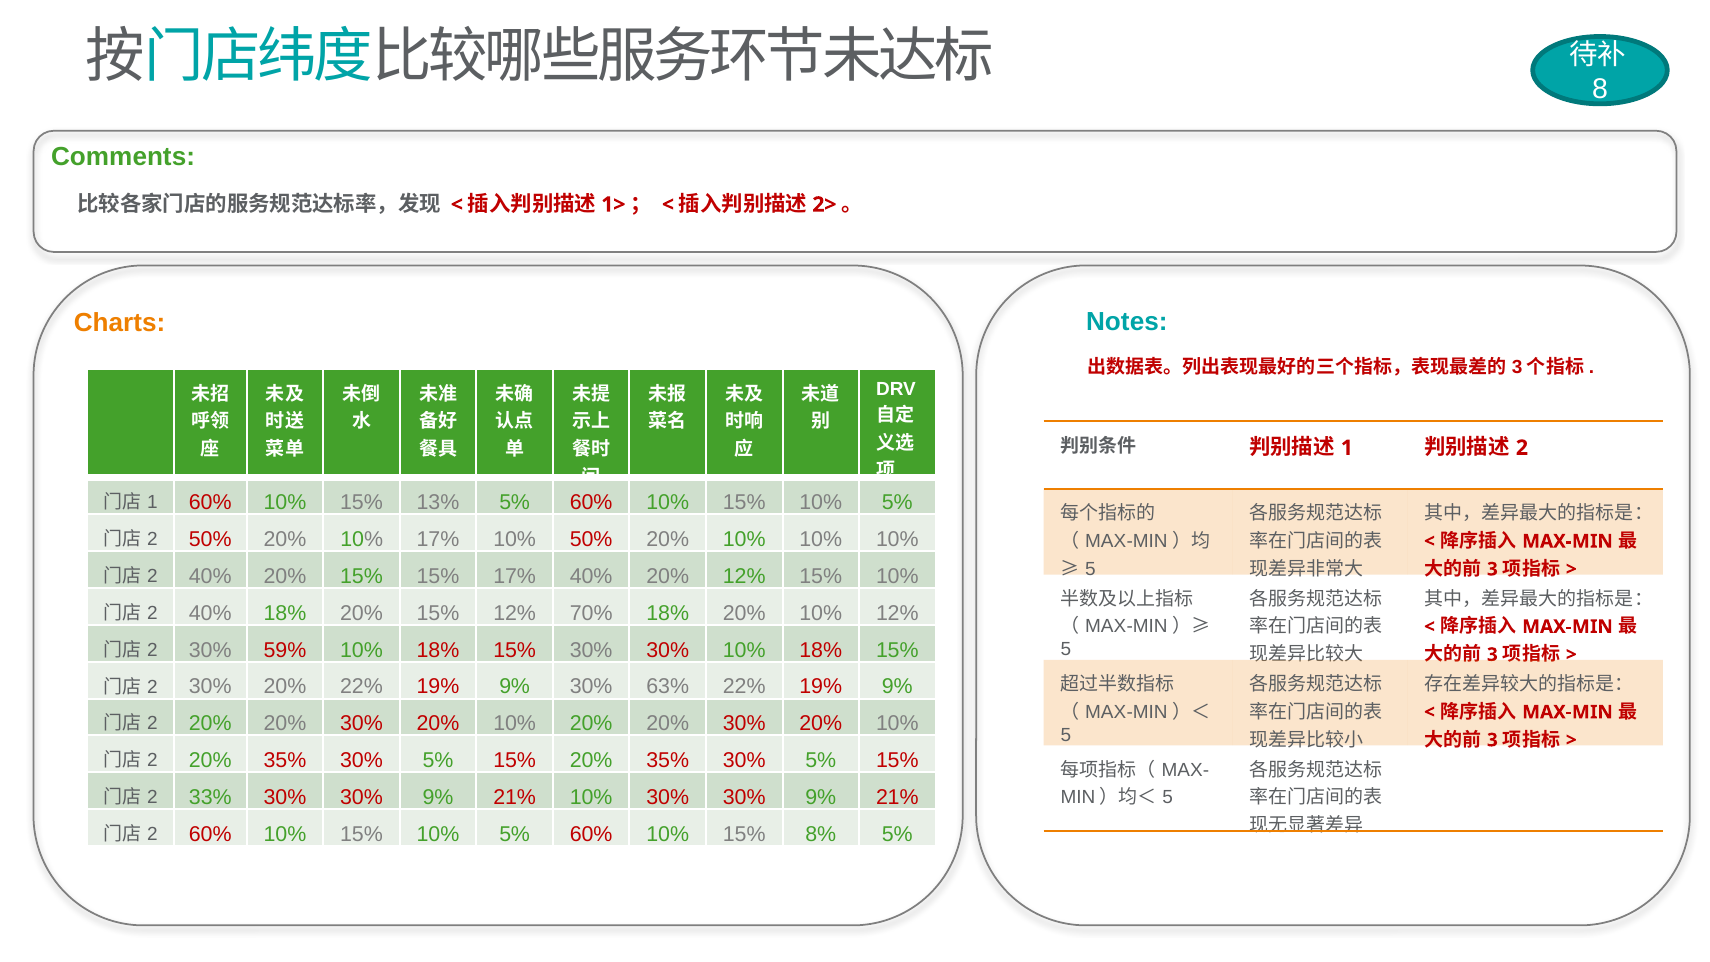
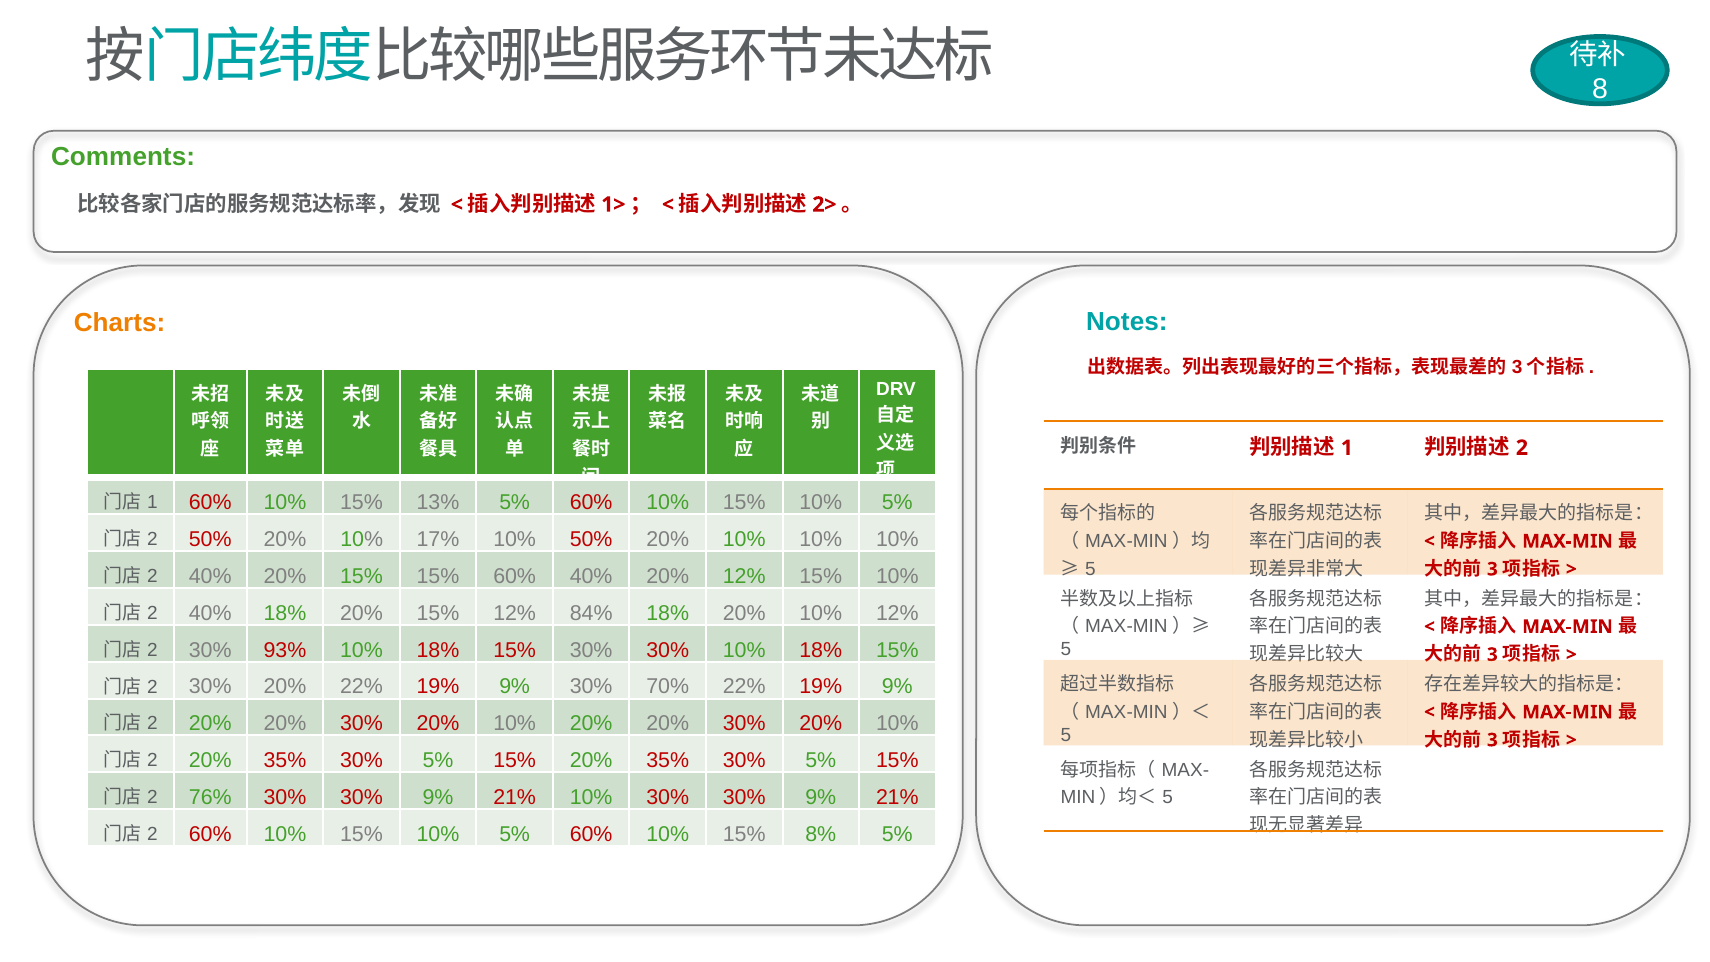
15% 17%: 17% -> 60%
70%: 70% -> 84%
59%: 59% -> 93%
63%: 63% -> 70%
33%: 33% -> 76%
